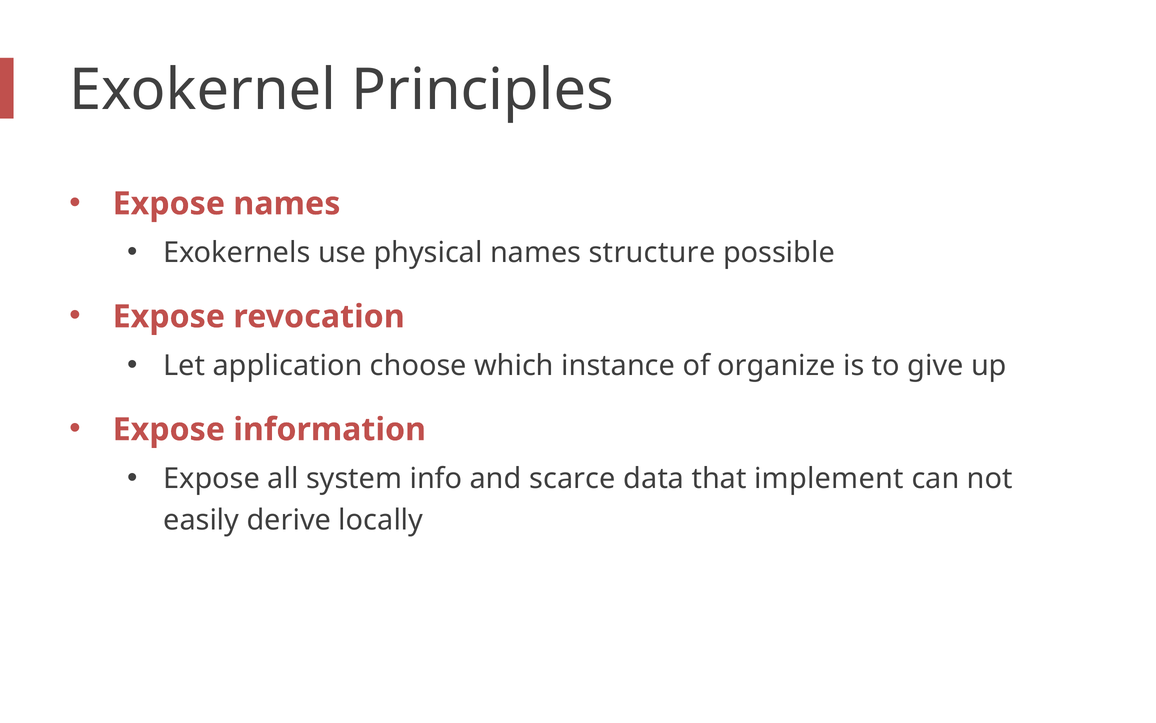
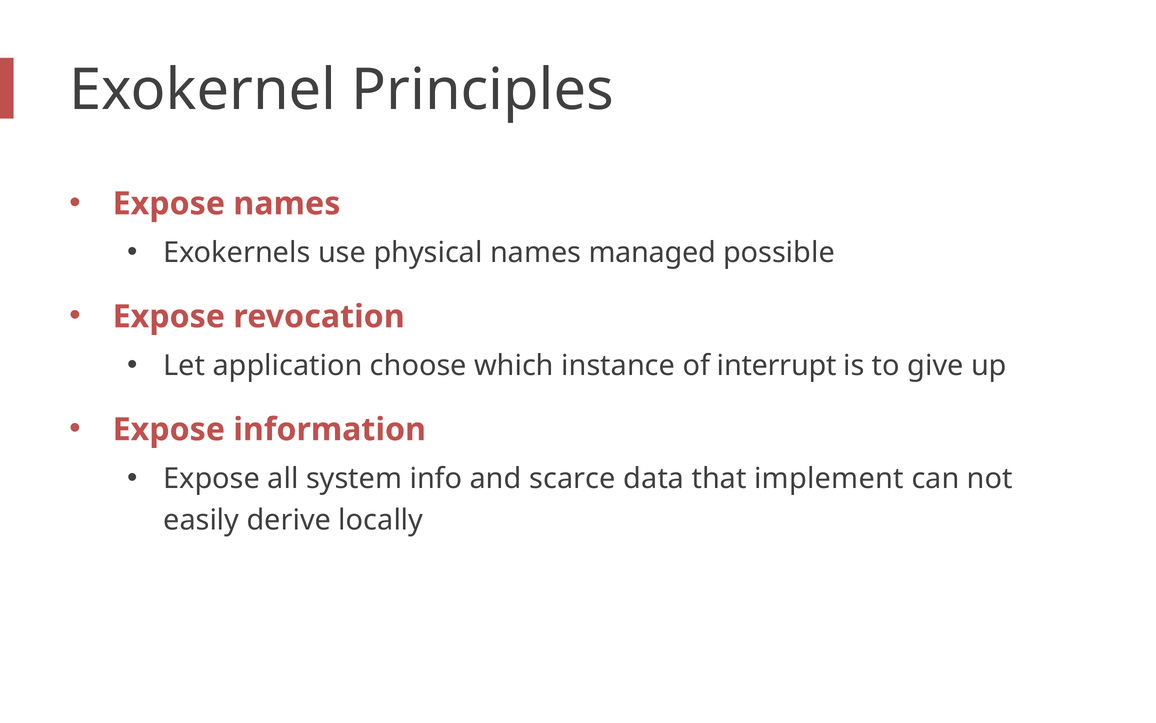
structure: structure -> managed
organize: organize -> interrupt
